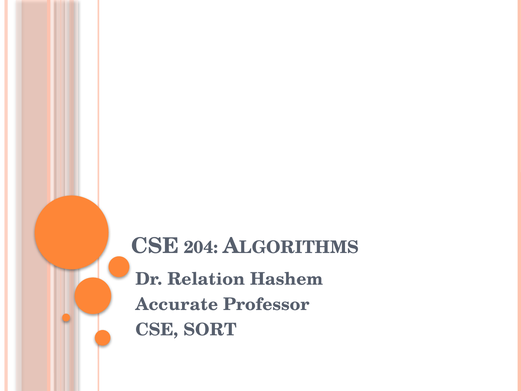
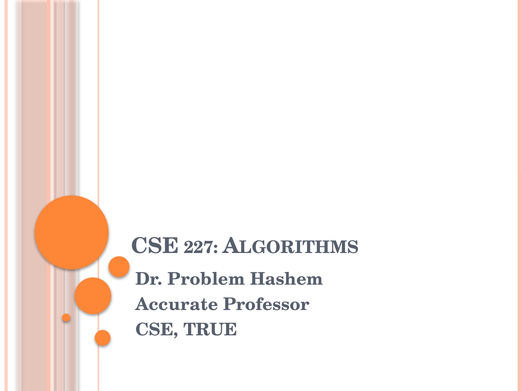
204: 204 -> 227
Relation: Relation -> Problem
SORT: SORT -> TRUE
